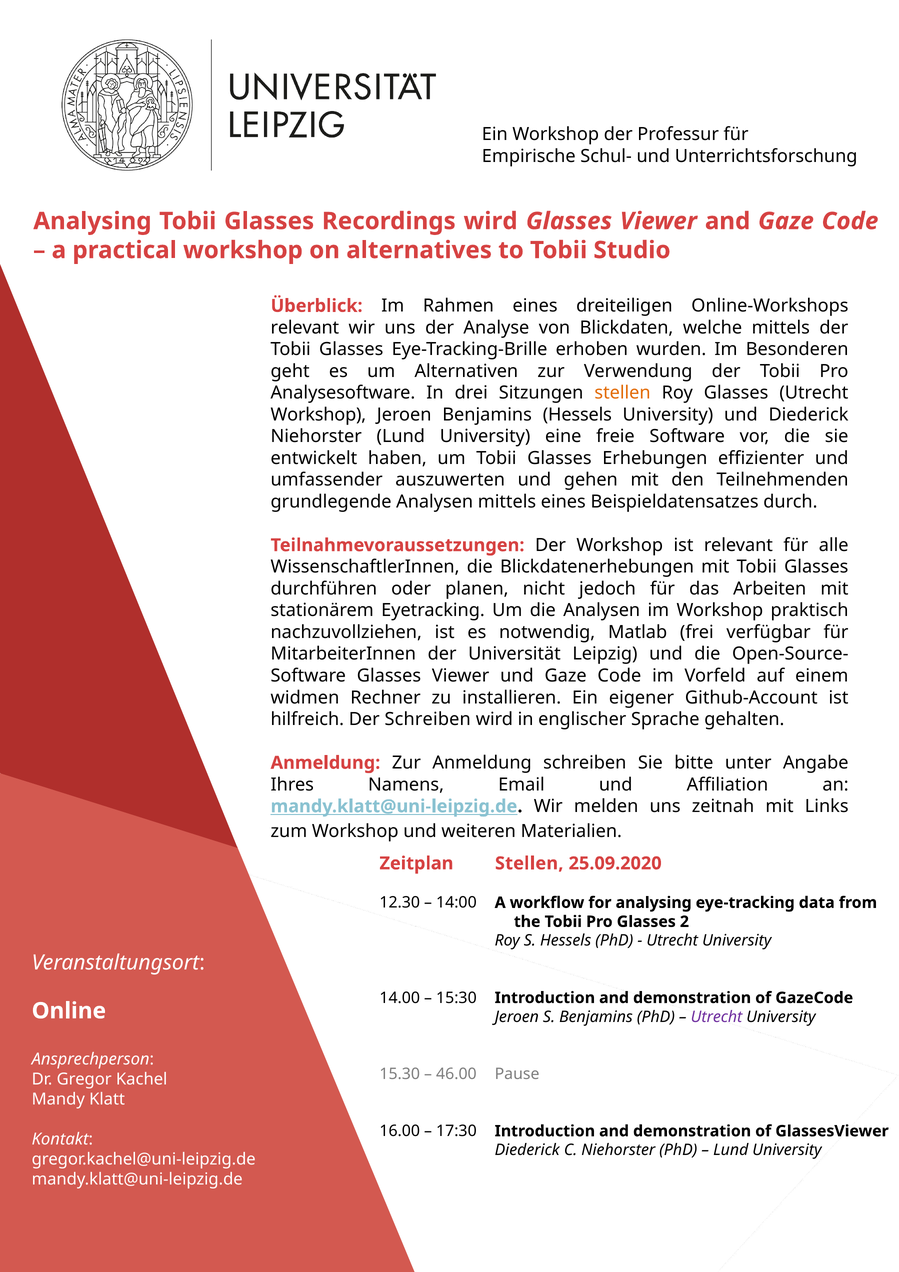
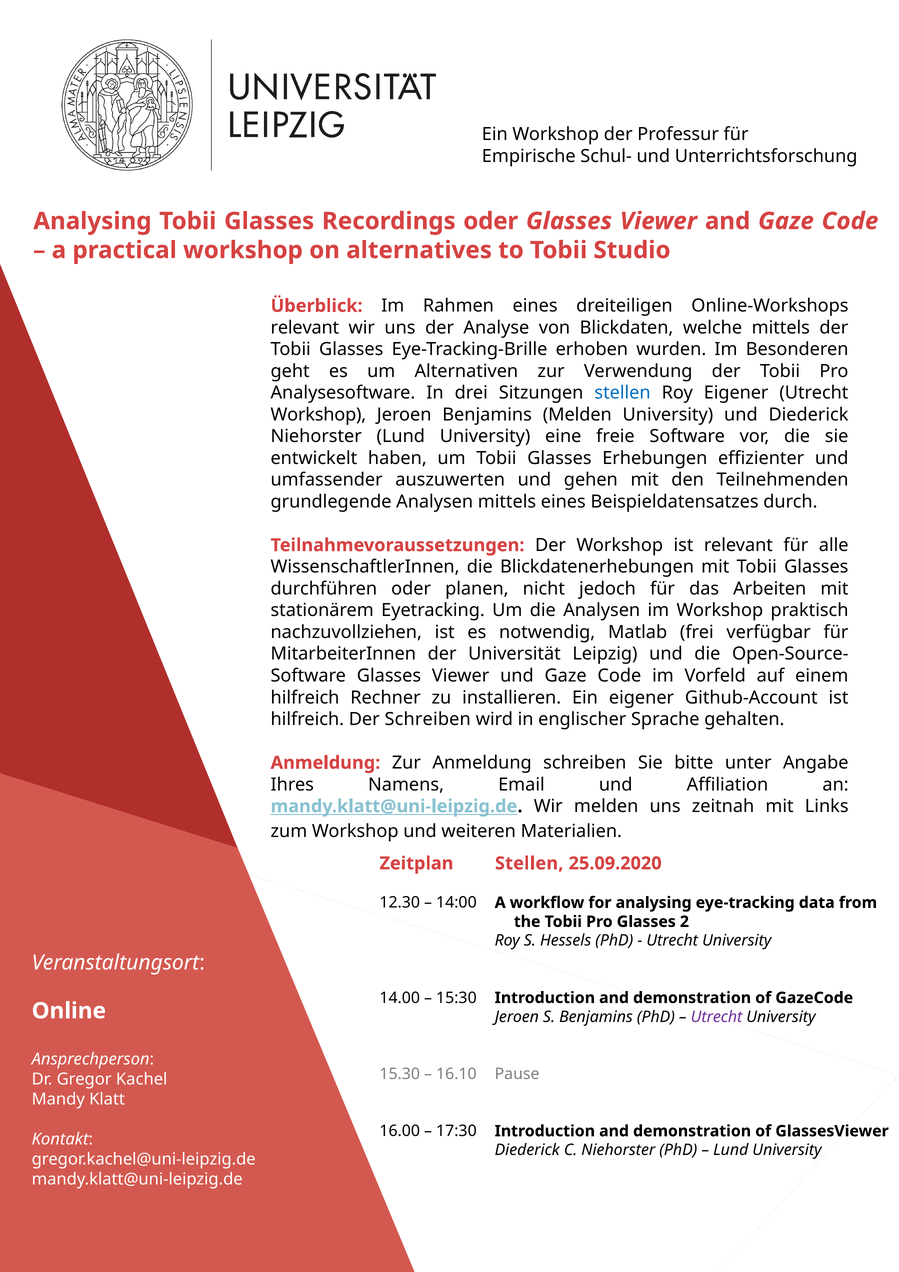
Recordings wird: wird -> oder
stellen at (623, 393) colour: orange -> blue
Roy Glasses: Glasses -> Eigener
Benjamins Hessels: Hessels -> Melden
widmen at (305, 697): widmen -> hilfreich
46.00: 46.00 -> 16.10
